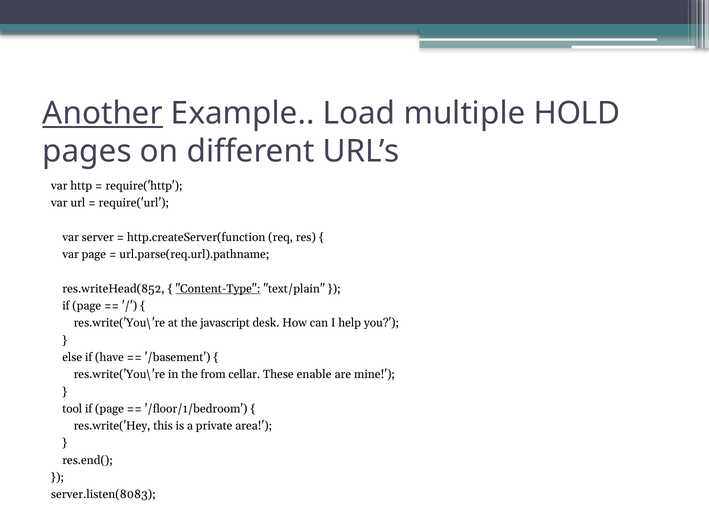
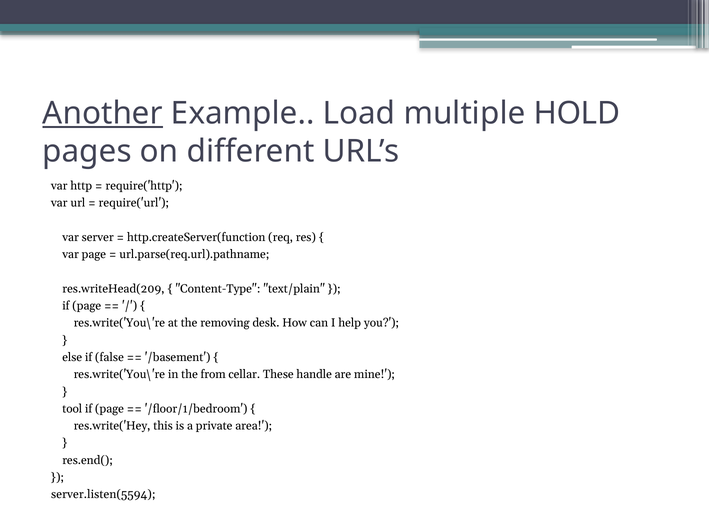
res.writeHead(852: res.writeHead(852 -> res.writeHead(209
Content-Type underline: present -> none
javascript: javascript -> removing
have: have -> false
enable: enable -> handle
server.listen(8083: server.listen(8083 -> server.listen(5594
